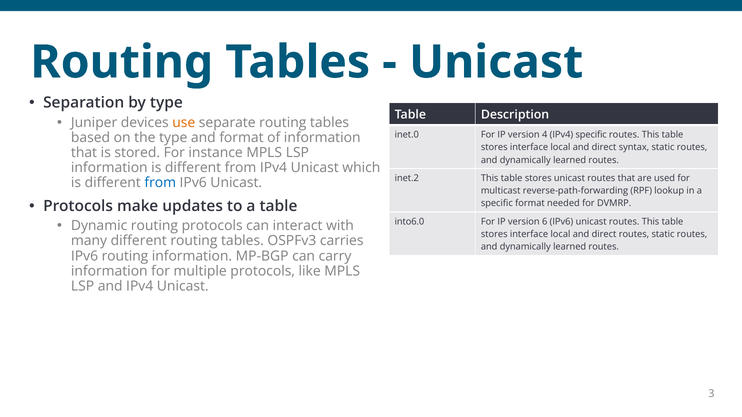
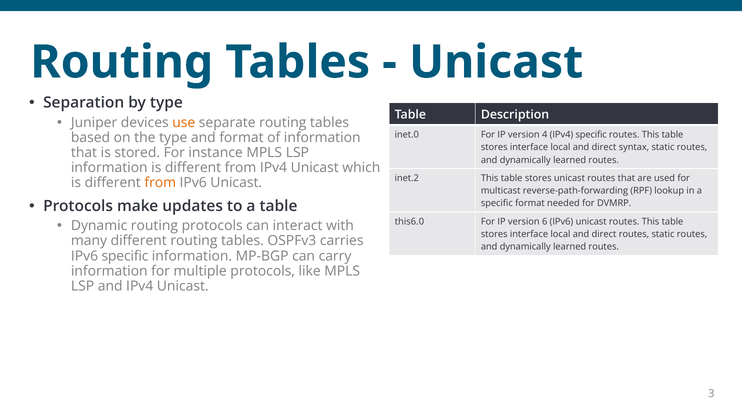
from at (160, 183) colour: blue -> orange
into6.0: into6.0 -> this6.0
IPv6 routing: routing -> specific
